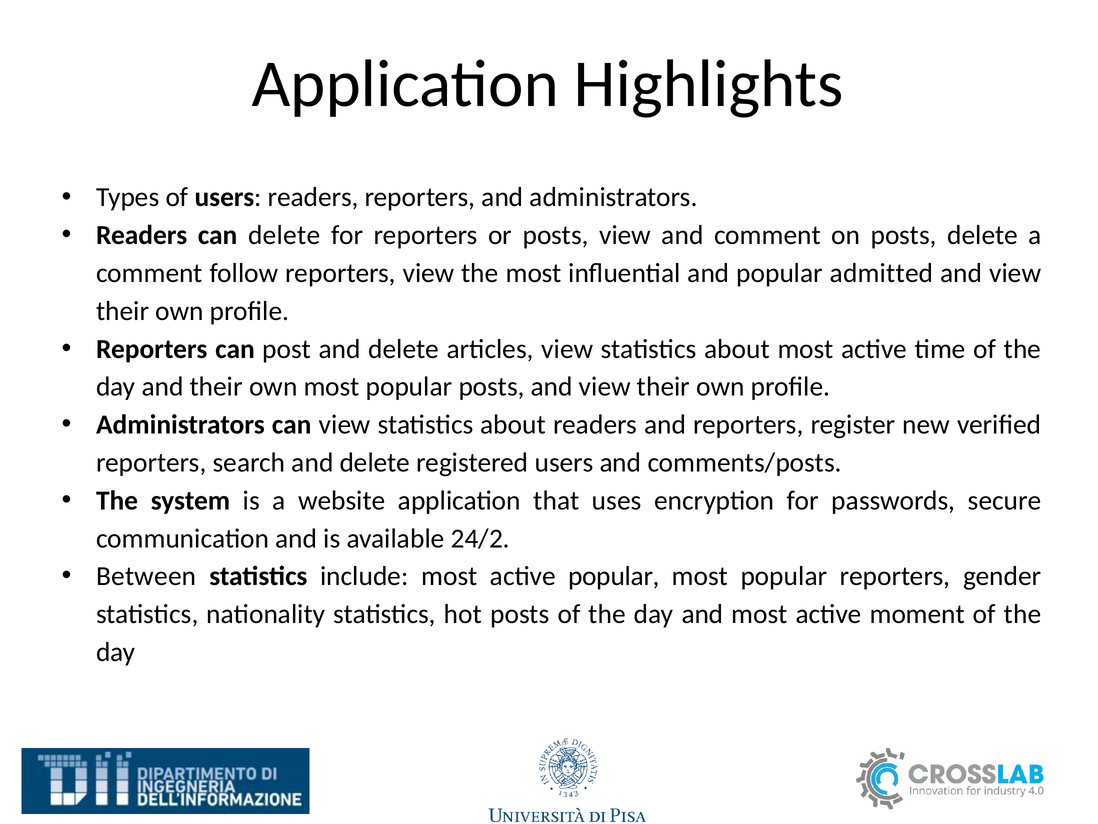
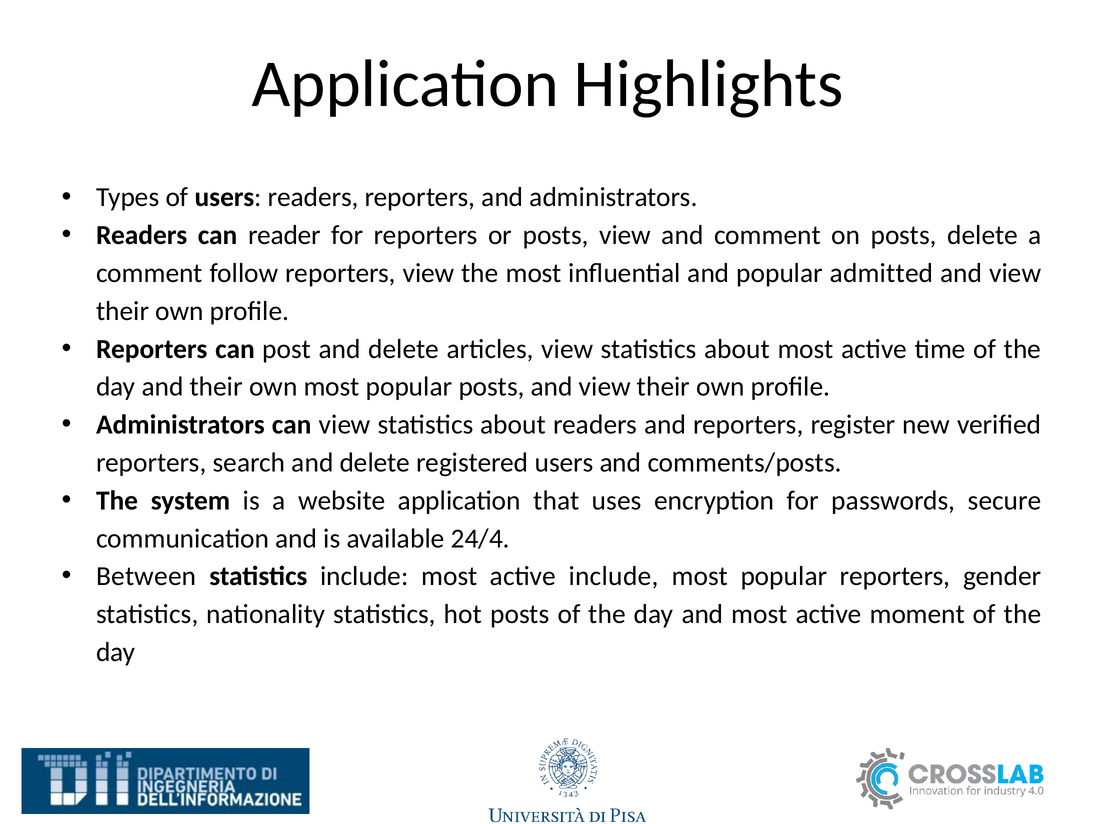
can delete: delete -> reader
24/2: 24/2 -> 24/4
active popular: popular -> include
